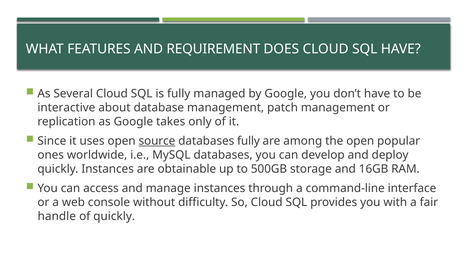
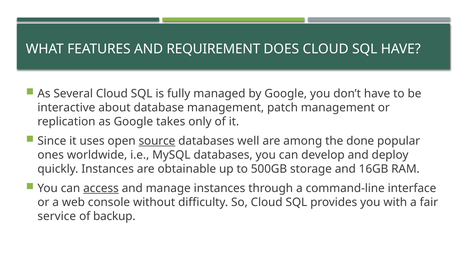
databases fully: fully -> well
the open: open -> done
access underline: none -> present
handle: handle -> service
of quickly: quickly -> backup
